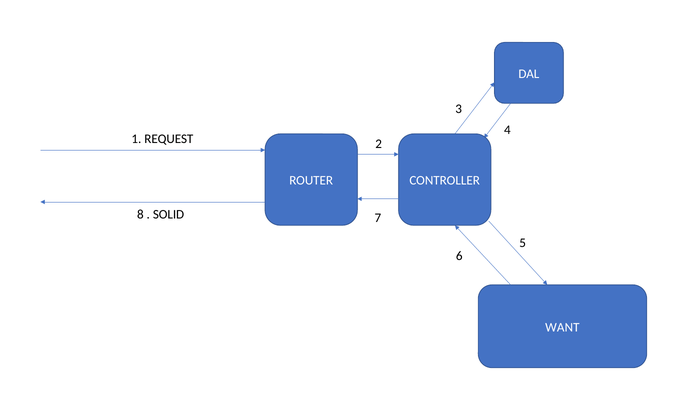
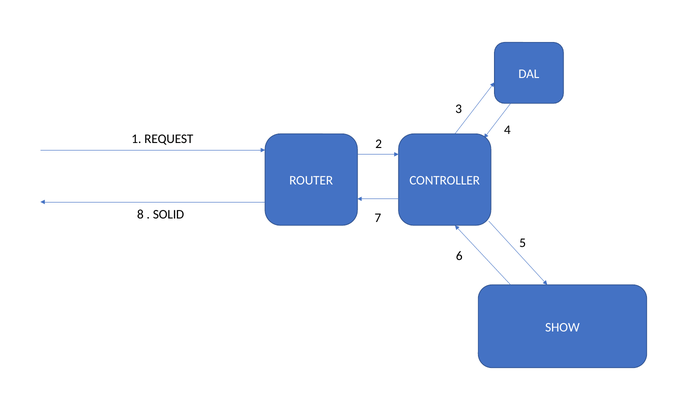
WANT: WANT -> SHOW
